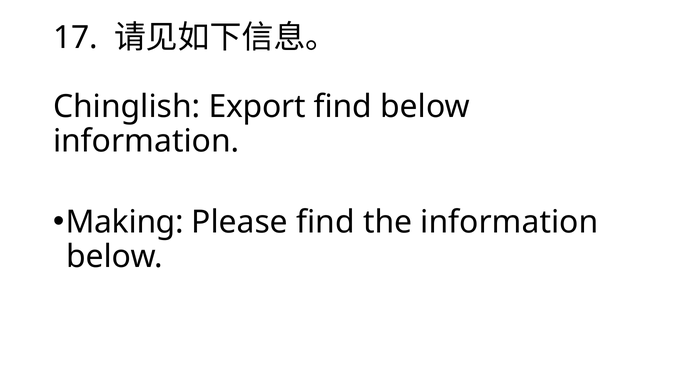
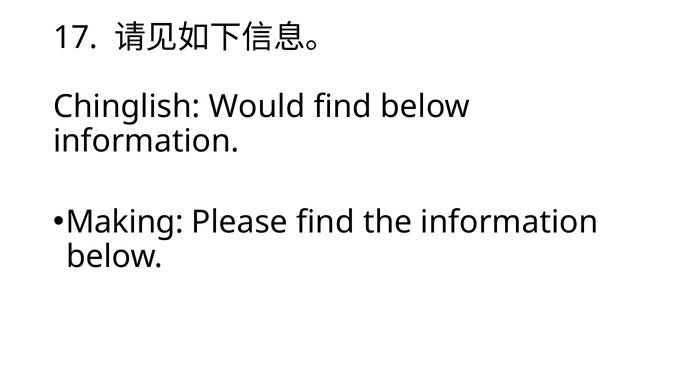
Export: Export -> Would
